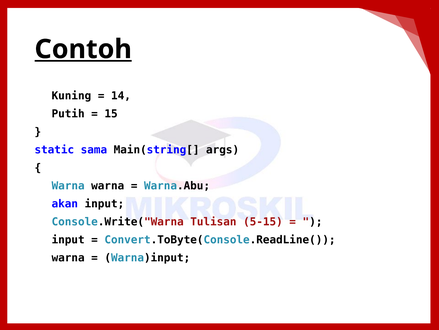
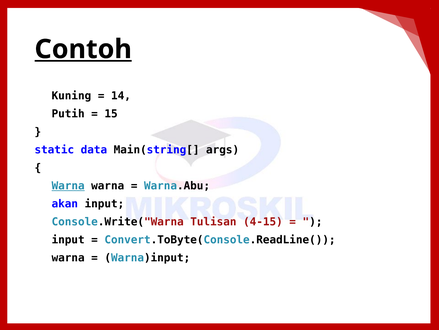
sama: sama -> data
Warna at (68, 185) underline: none -> present
5-15: 5-15 -> 4-15
